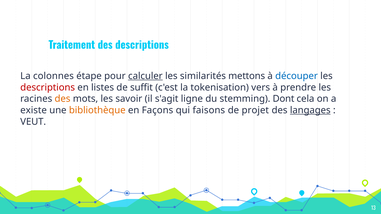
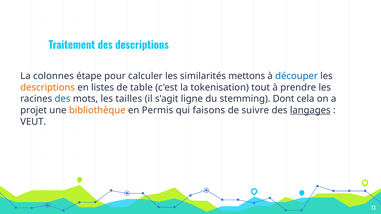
calculer underline: present -> none
descriptions at (48, 88) colour: red -> orange
suffit: suffit -> table
vers: vers -> tout
des at (63, 99) colour: orange -> blue
savoir: savoir -> tailles
existe: existe -> projet
Façons: Façons -> Permis
projet: projet -> suivre
